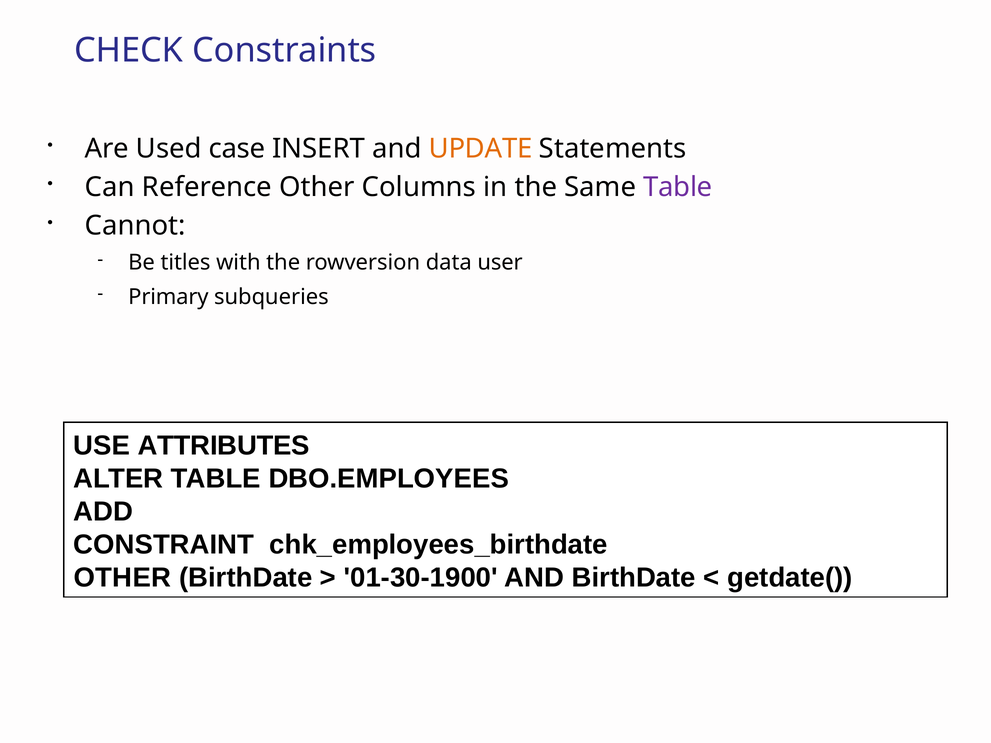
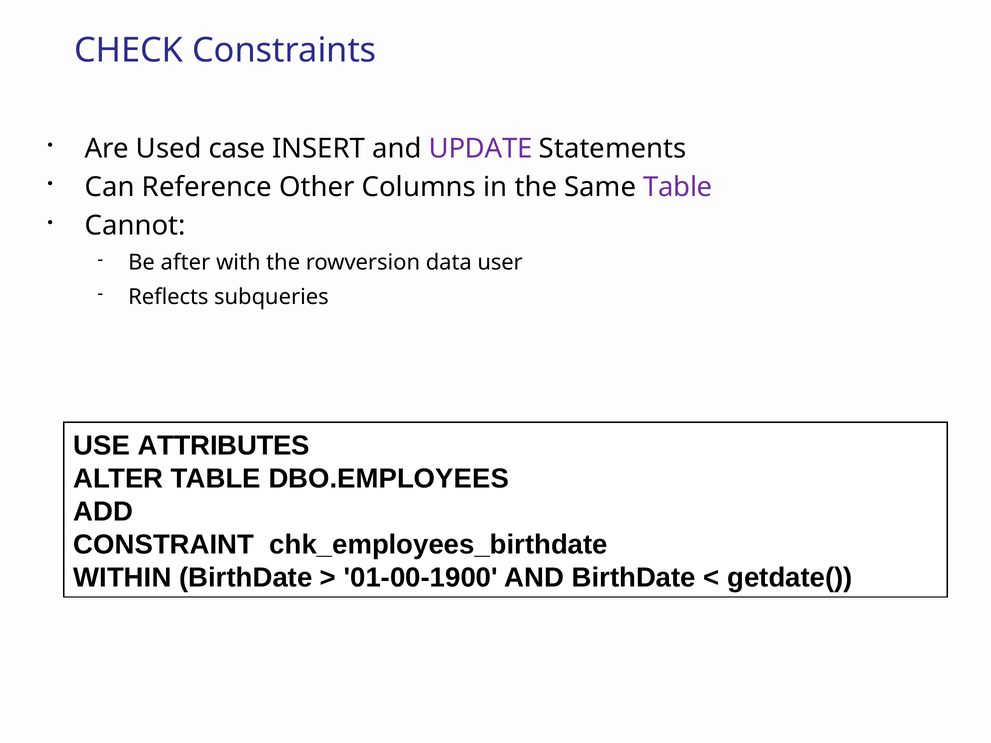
UPDATE colour: orange -> purple
titles: titles -> after
Primary: Primary -> Reflects
OTHER at (122, 578): OTHER -> WITHIN
01-30-1900: 01-30-1900 -> 01-00-1900
